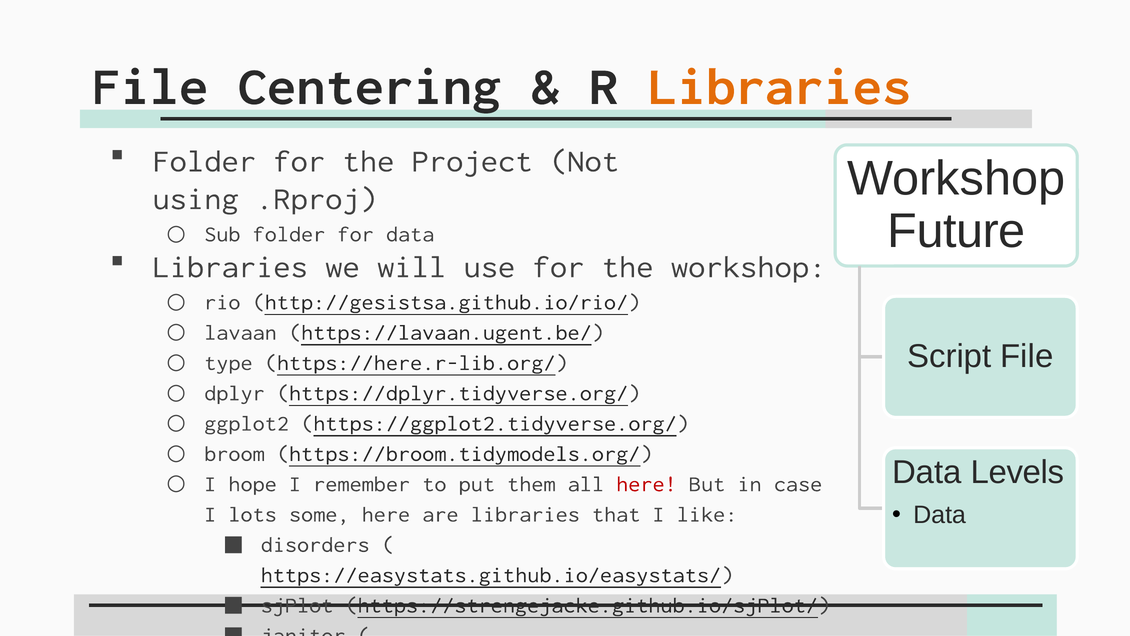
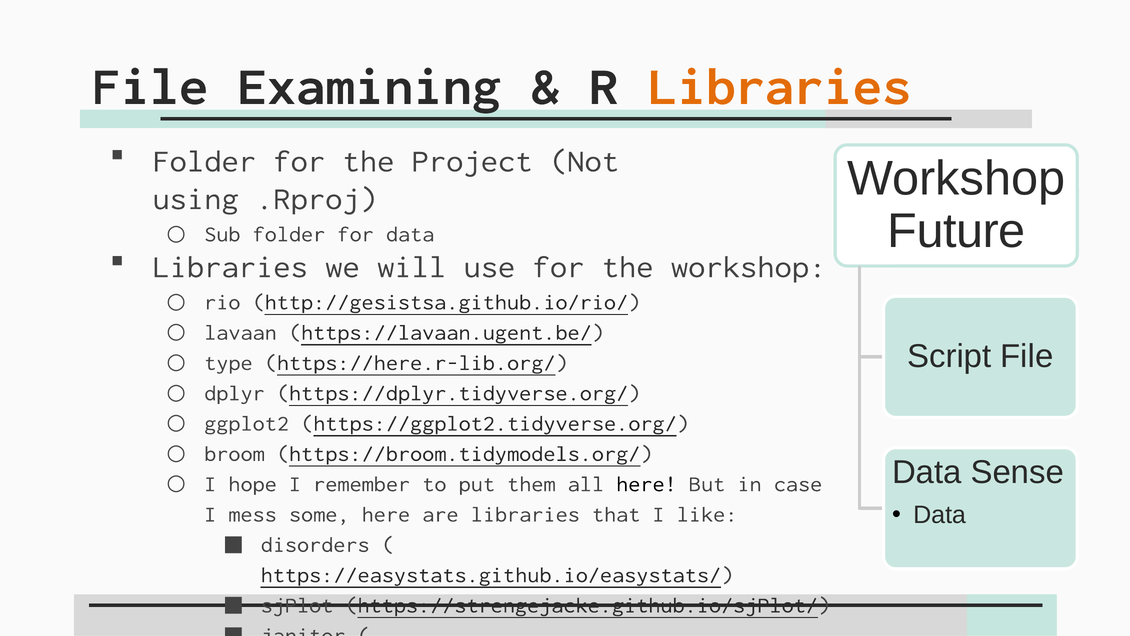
Centering: Centering -> Examining
Levels: Levels -> Sense
here at (646, 484) colour: red -> black
lots: lots -> mess
